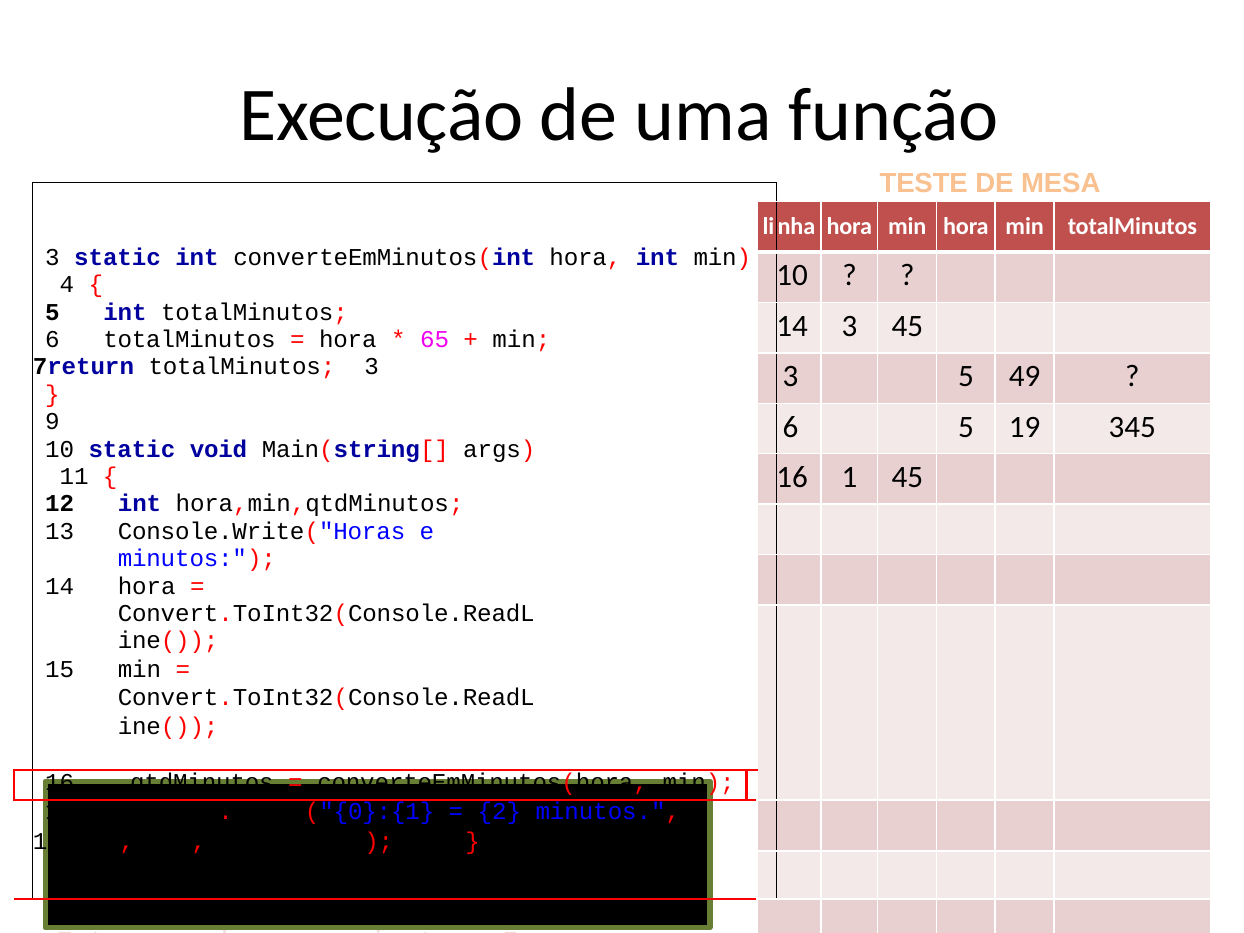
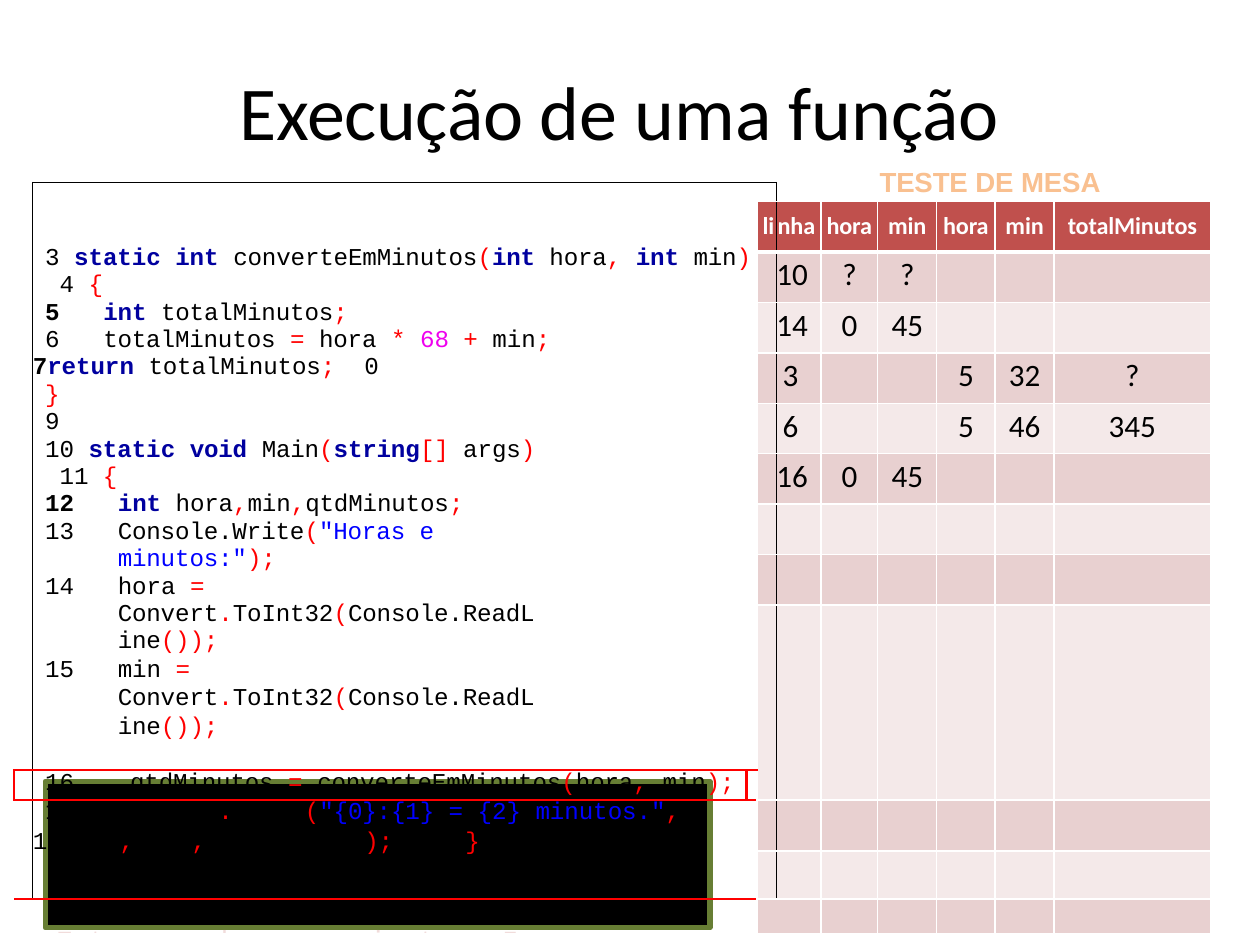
14 3: 3 -> 0
65: 65 -> 68
totalMinutos 3: 3 -> 0
49: 49 -> 32
5 19: 19 -> 46
16 1: 1 -> 0
